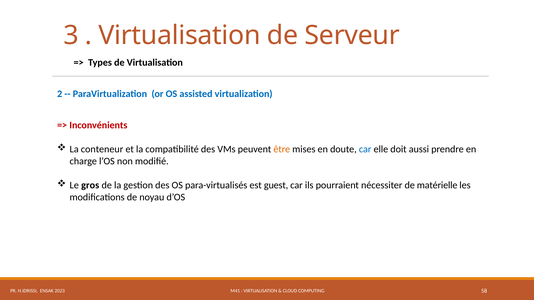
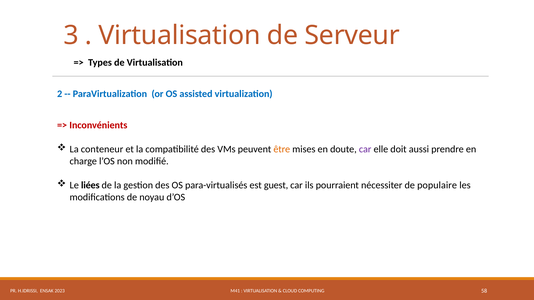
car at (365, 149) colour: blue -> purple
gros: gros -> liées
matérielle: matérielle -> populaire
